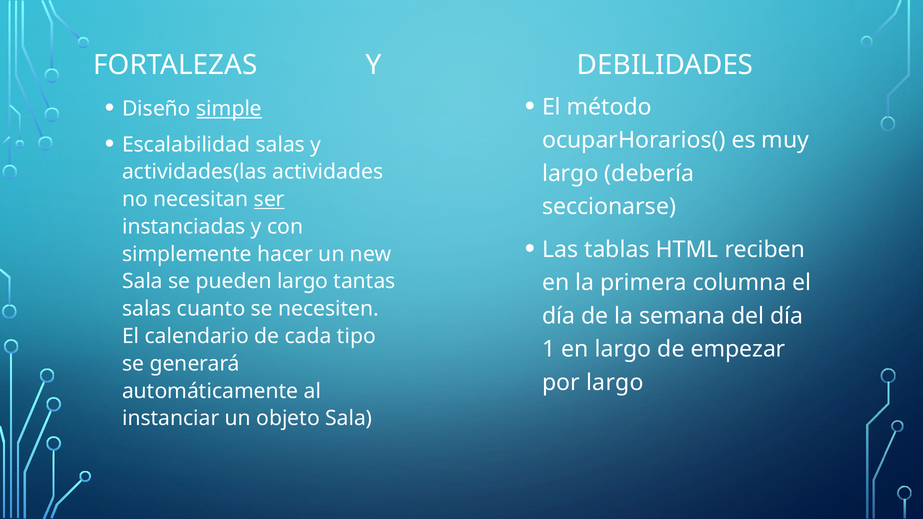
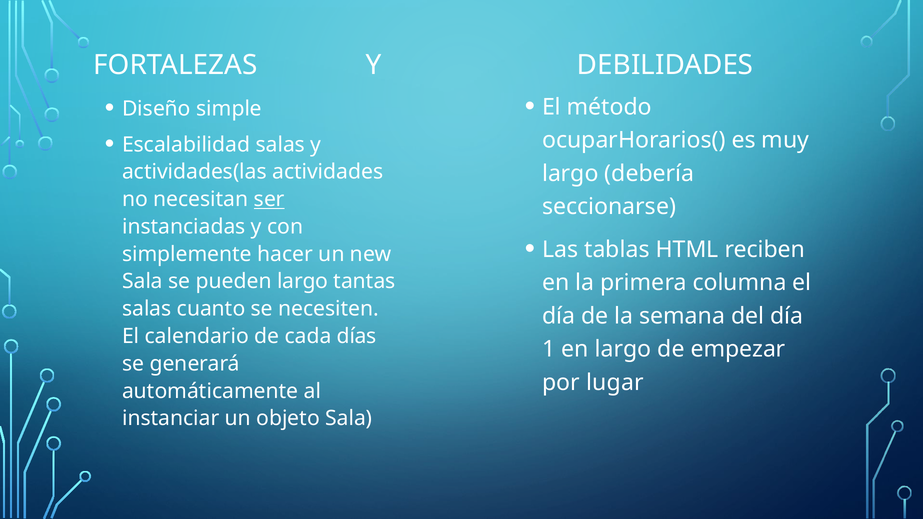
simple underline: present -> none
tipo: tipo -> días
por largo: largo -> lugar
